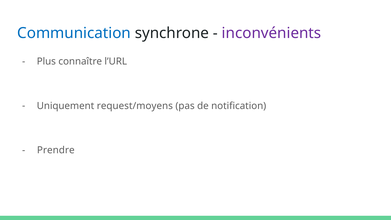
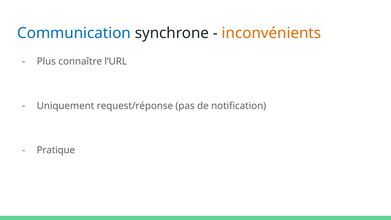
inconvénients colour: purple -> orange
request/moyens: request/moyens -> request/réponse
Prendre: Prendre -> Pratique
